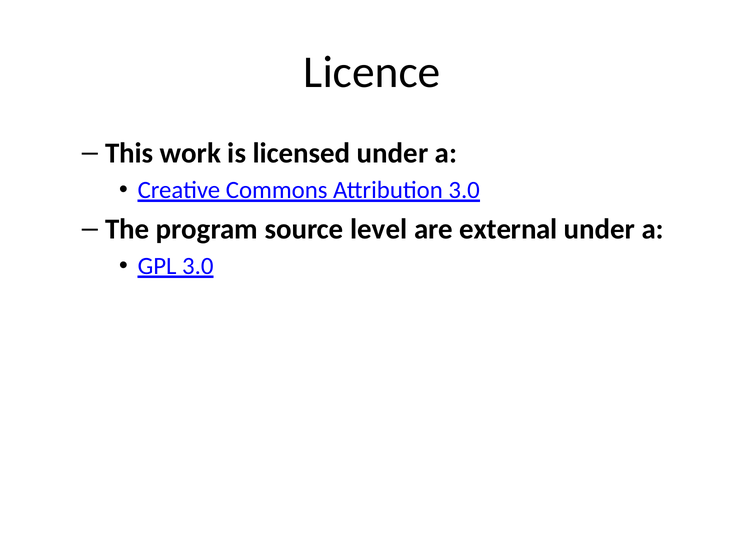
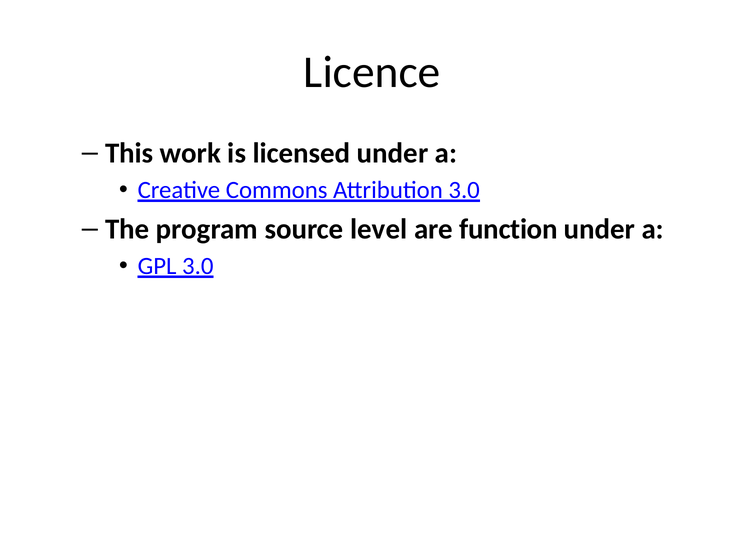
external: external -> function
